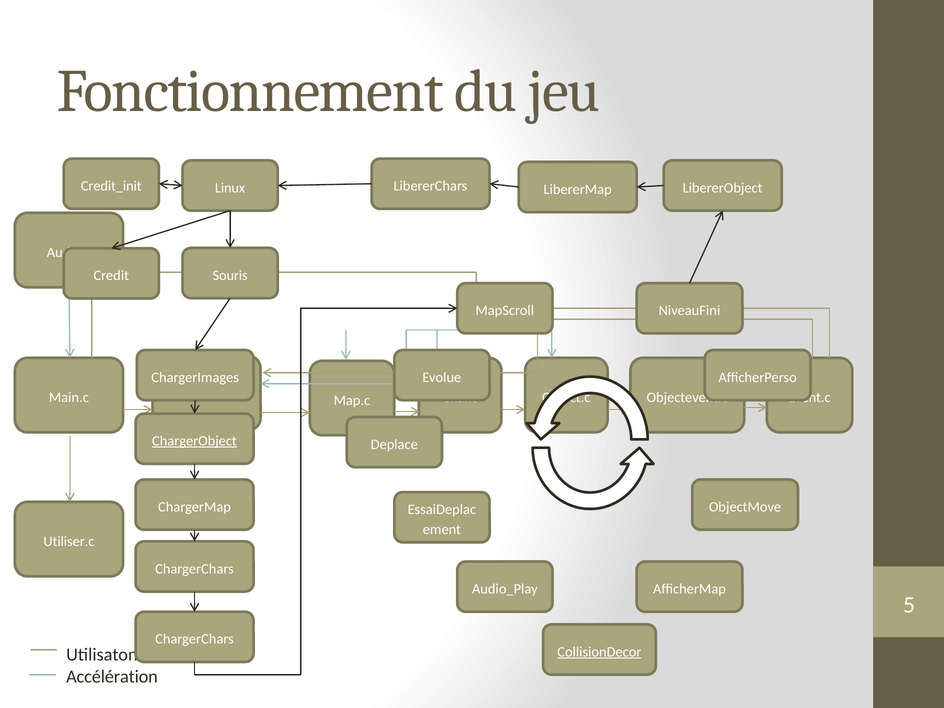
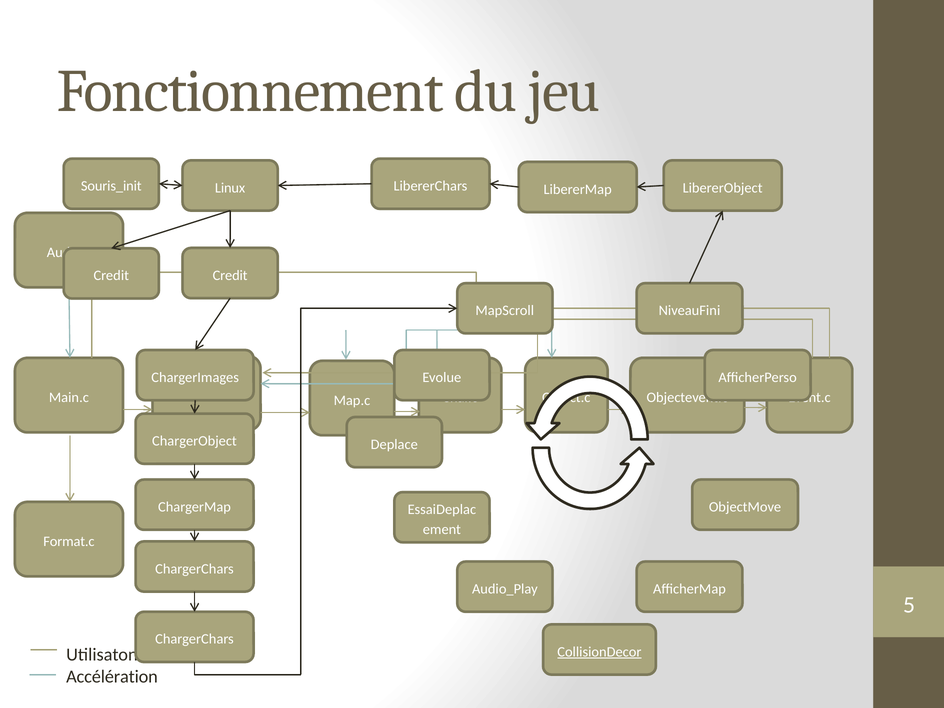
Credit_init: Credit_init -> Souris_init
Credit Souris: Souris -> Credit
ChargerObject underline: present -> none
Utiliser.c: Utiliser.c -> Format.c
